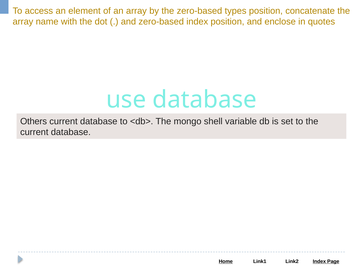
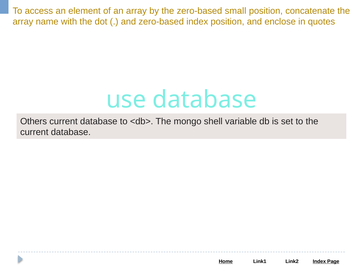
types: types -> small
